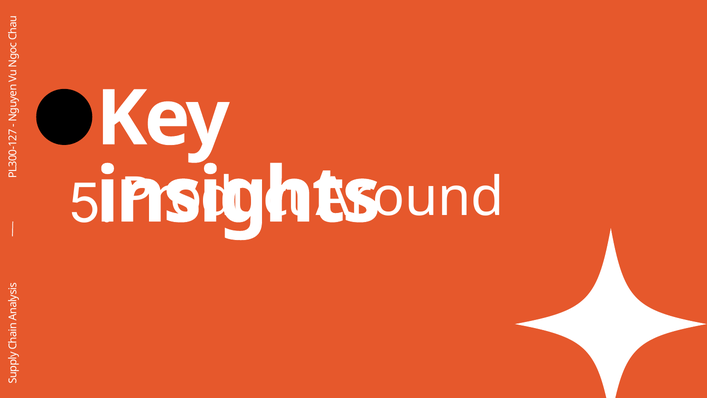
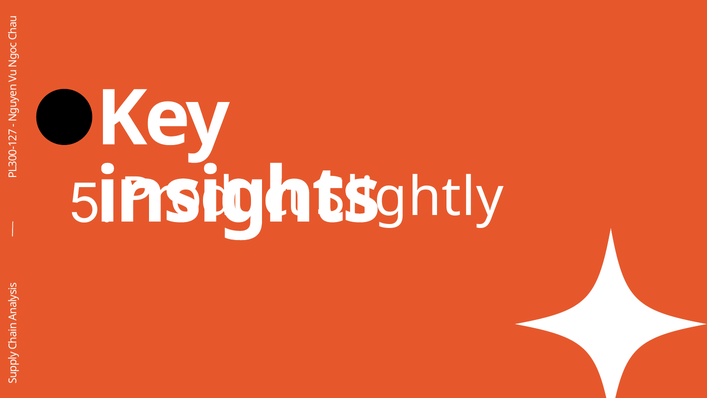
Around: Around -> Slightly
